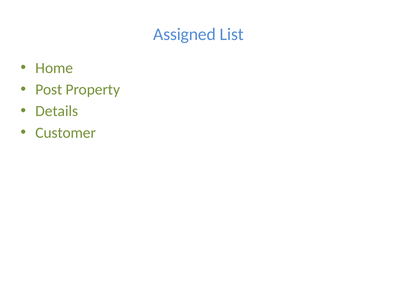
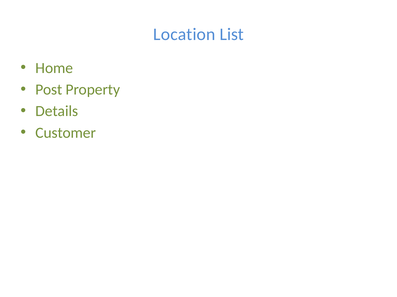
Assigned: Assigned -> Location
